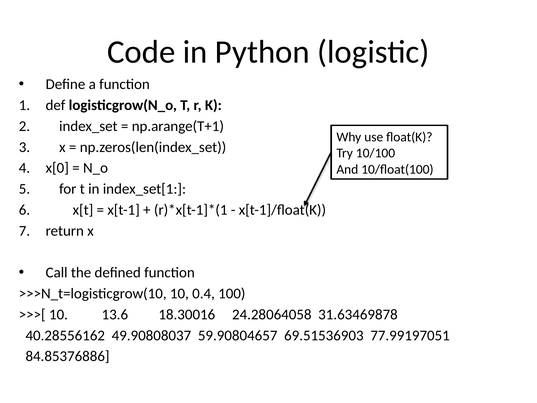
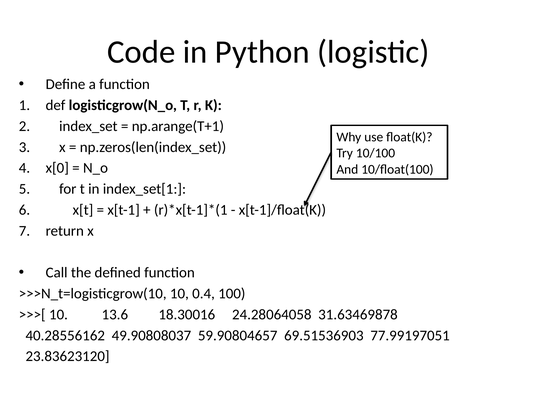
84.85376886: 84.85376886 -> 23.83623120
